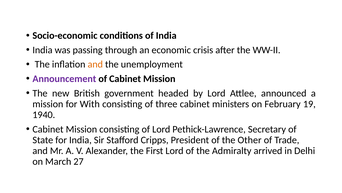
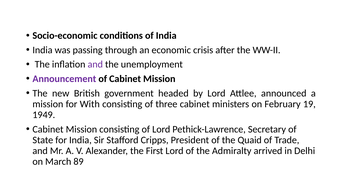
and at (95, 64) colour: orange -> purple
1940: 1940 -> 1949
Other: Other -> Quaid
27: 27 -> 89
